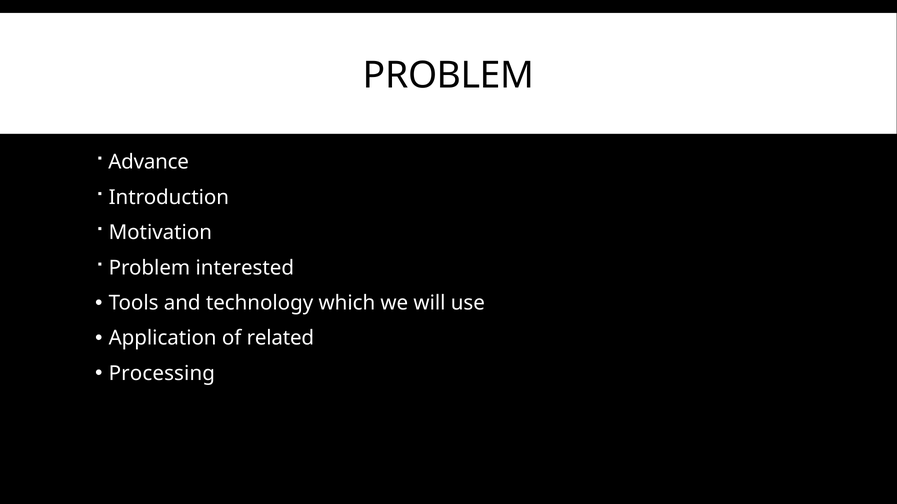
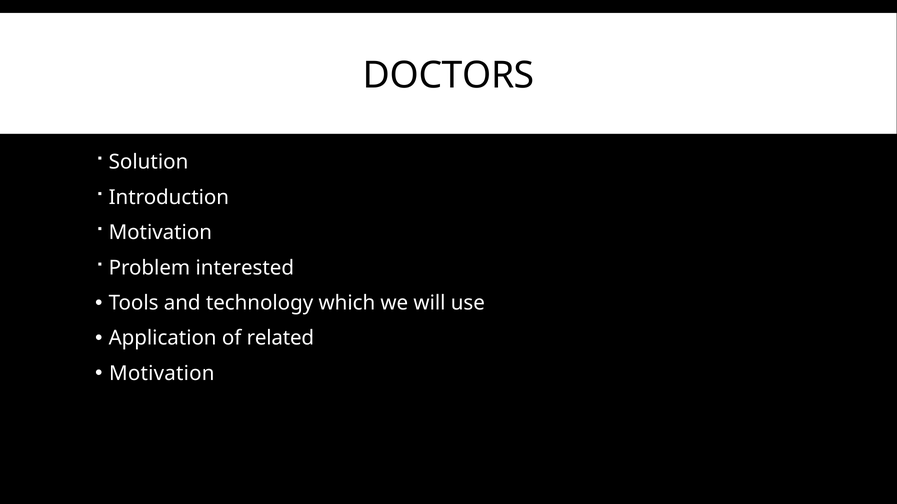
PROBLEM at (449, 75): PROBLEM -> DOCTORS
Advance: Advance -> Solution
Processing at (162, 374): Processing -> Motivation
